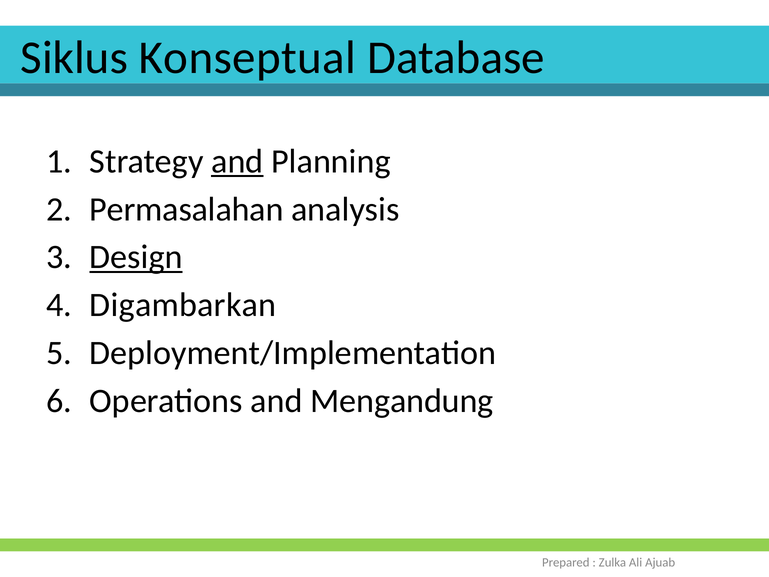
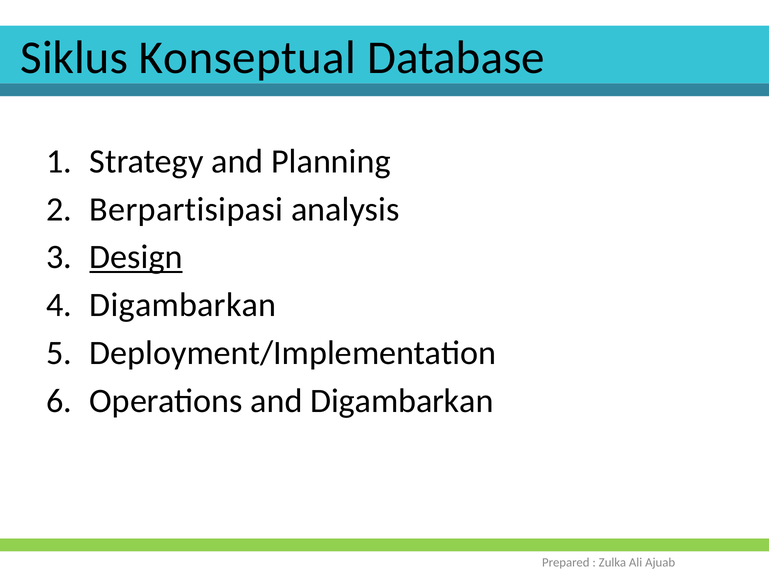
and at (237, 161) underline: present -> none
Permasalahan: Permasalahan -> Berpartisipasi
and Mengandung: Mengandung -> Digambarkan
